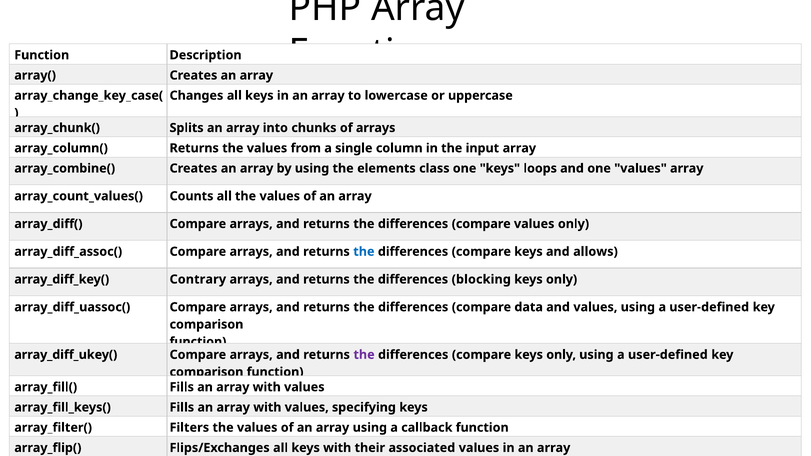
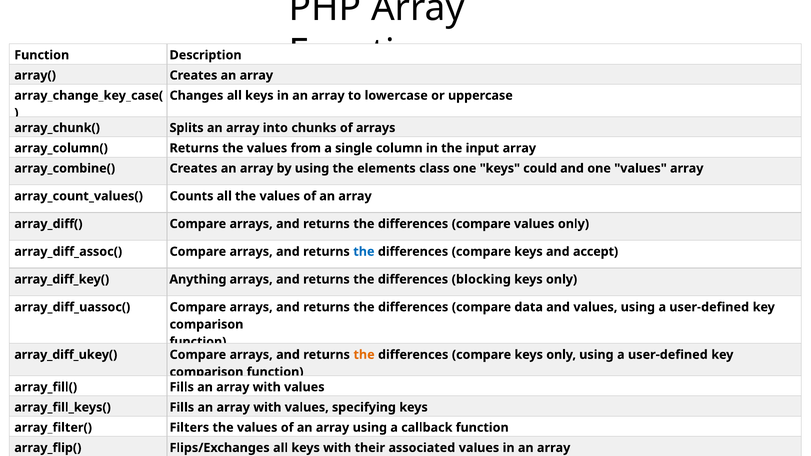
loops: loops -> could
allows: allows -> accept
Contrary: Contrary -> Anything
the at (364, 355) colour: purple -> orange
